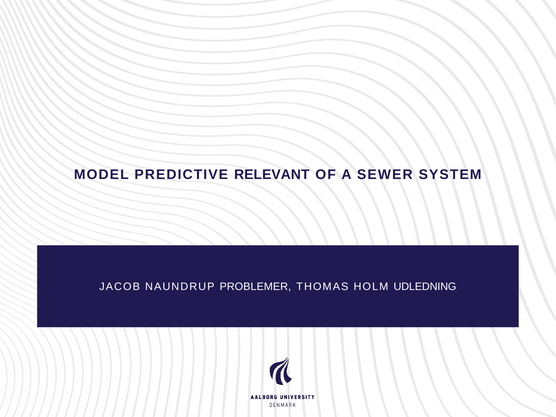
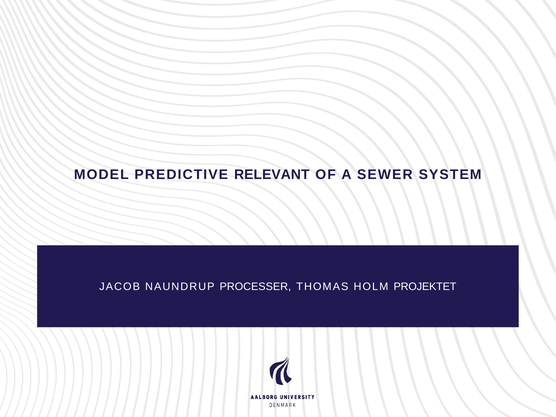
PROBLEMER: PROBLEMER -> PROCESSER
UDLEDNING: UDLEDNING -> PROJEKTET
